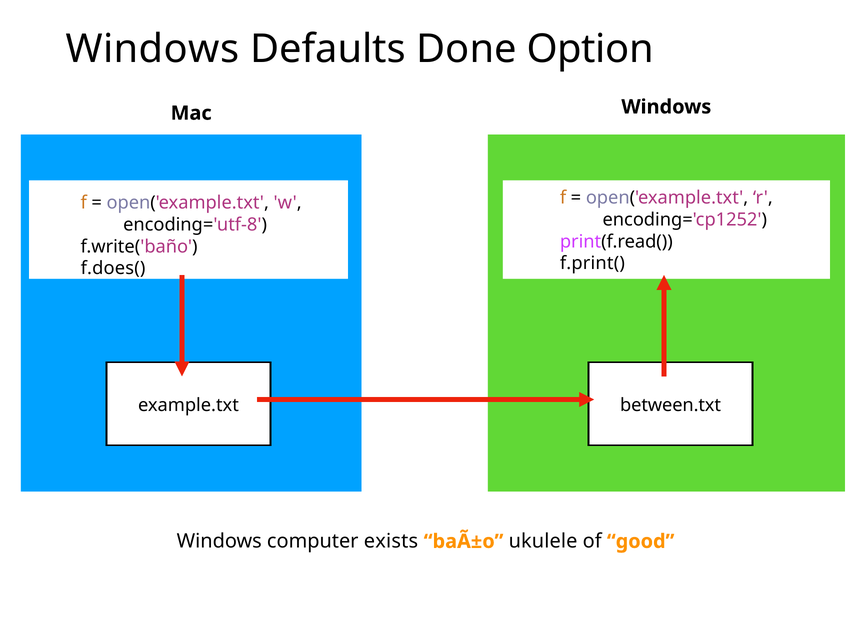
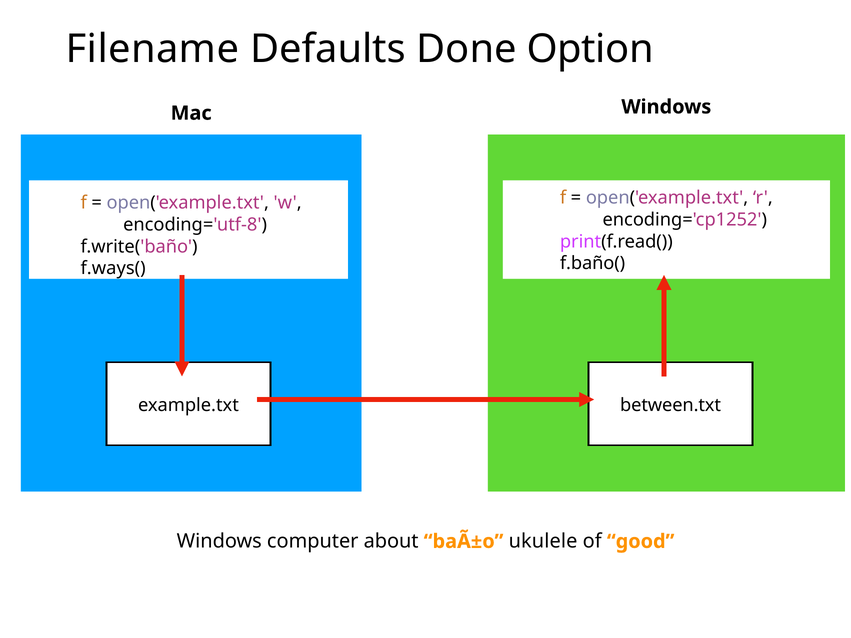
Windows at (152, 49): Windows -> Filename
f.print(: f.print( -> f.baño(
f.does(: f.does( -> f.ways(
exists: exists -> about
